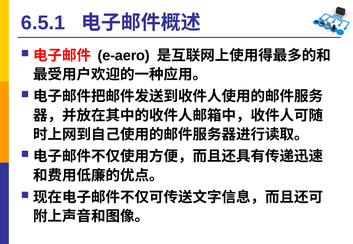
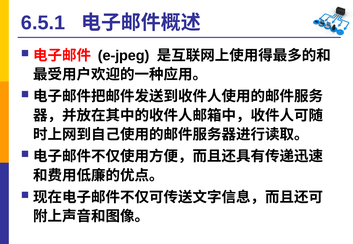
e-aero: e-aero -> e-jpeg
